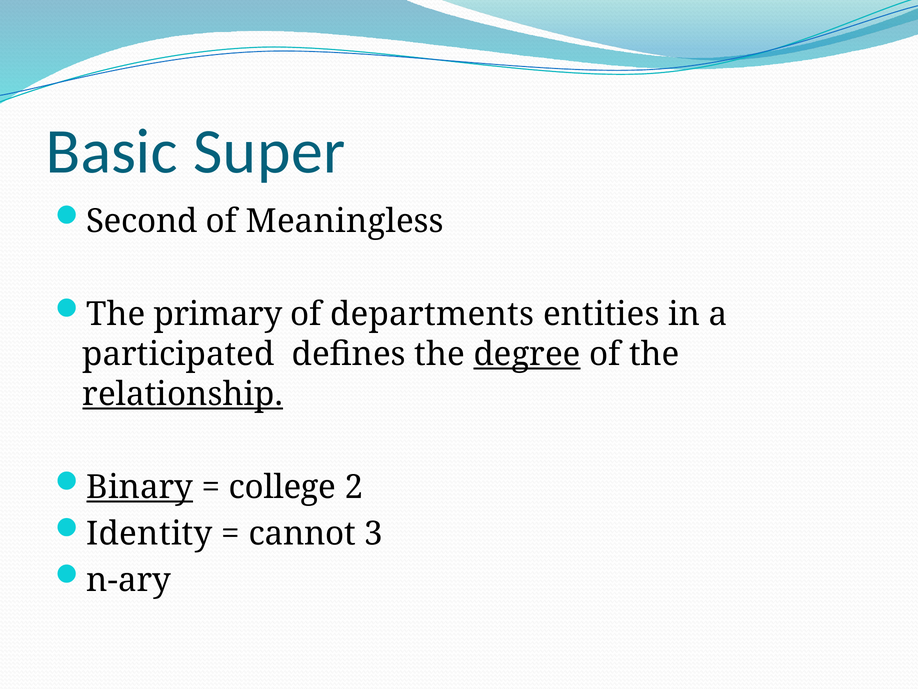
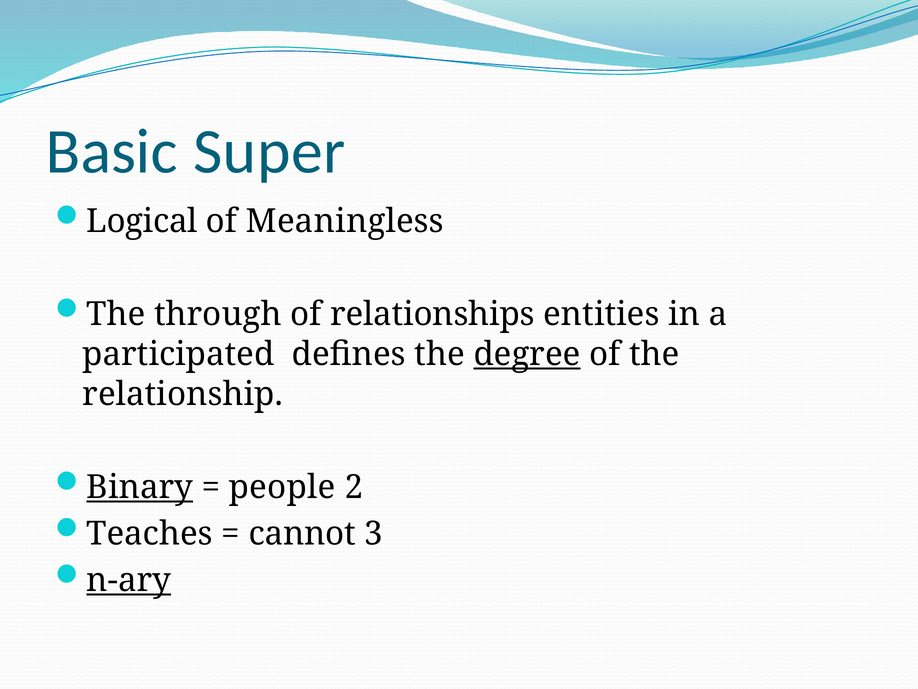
Second: Second -> Logical
primary: primary -> through
departments: departments -> relationships
relationship underline: present -> none
college: college -> people
Identity: Identity -> Teaches
n-ary underline: none -> present
